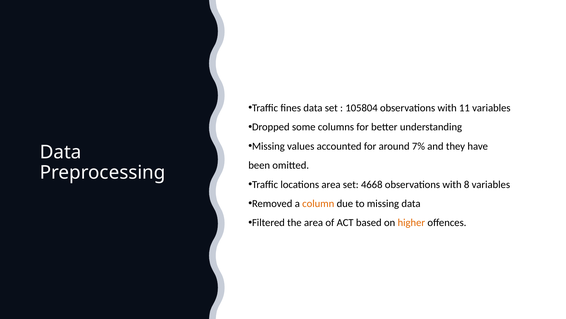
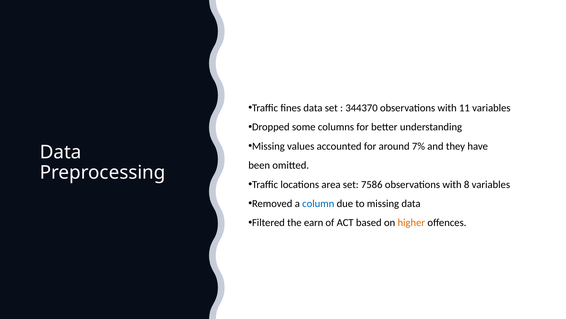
105804: 105804 -> 344370
4668: 4668 -> 7586
column colour: orange -> blue
the area: area -> earn
